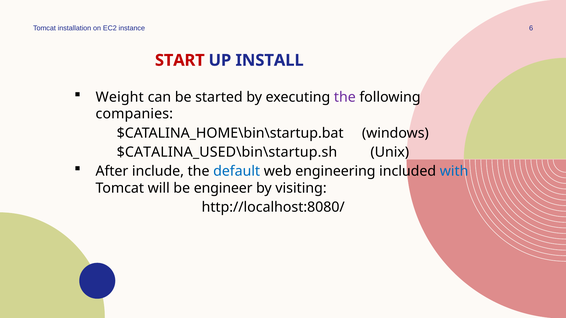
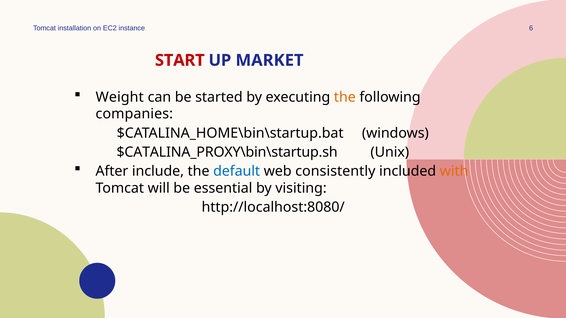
INSTALL: INSTALL -> MARKET
the at (345, 97) colour: purple -> orange
$CATALINA_USED\bin\startup.sh: $CATALINA_USED\bin\startup.sh -> $CATALINA_PROXY\bin\startup.sh
engineering: engineering -> consistently
with colour: blue -> orange
engineer: engineer -> essential
